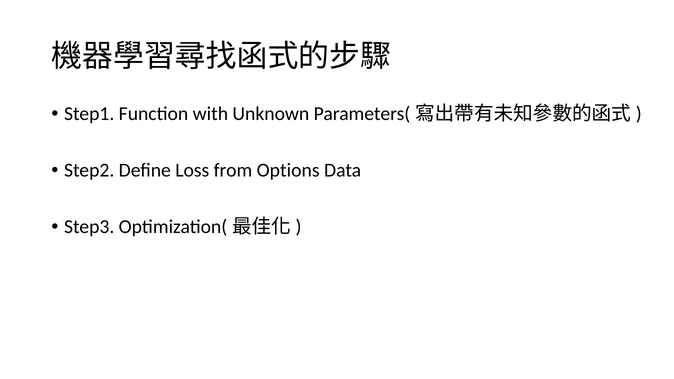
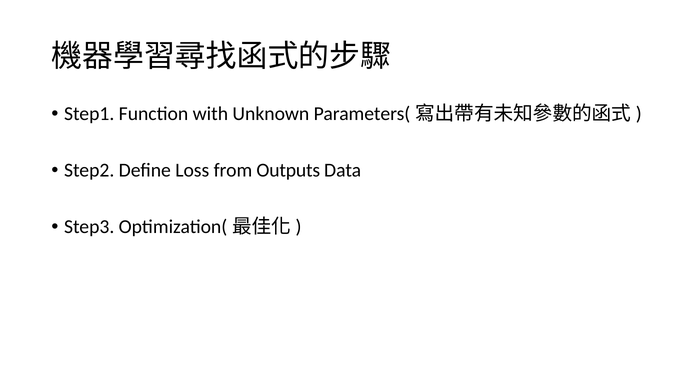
Options: Options -> Outputs
